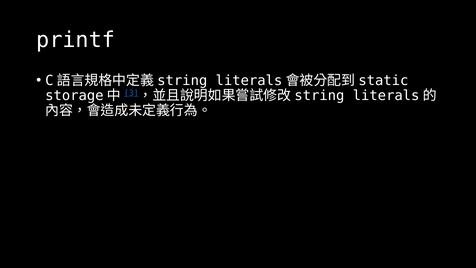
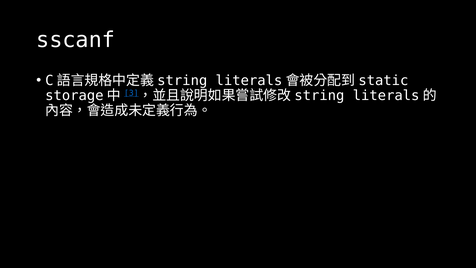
printf: printf -> sscanf
